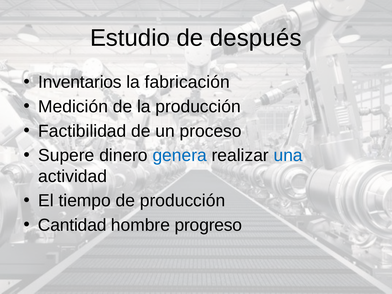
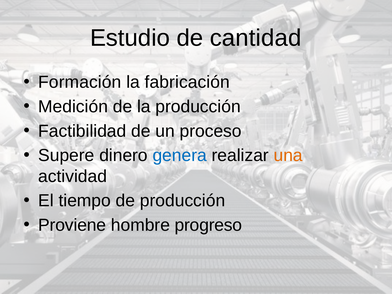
después: después -> cantidad
Inventarios: Inventarios -> Formación
una colour: blue -> orange
Cantidad: Cantidad -> Proviene
